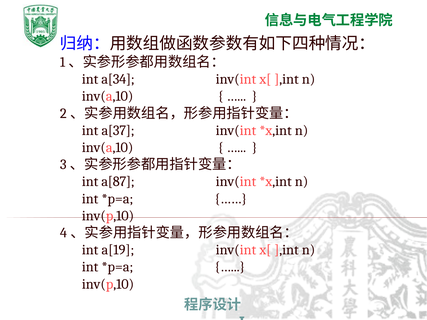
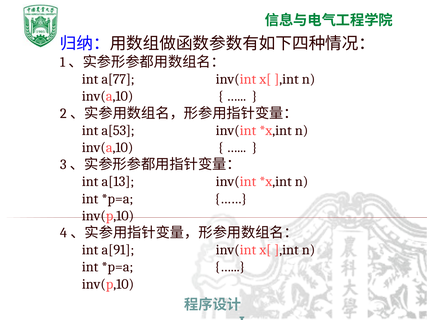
a[34: a[34 -> a[77
a[37: a[37 -> a[53
a[87: a[87 -> a[13
a[19: a[19 -> a[91
